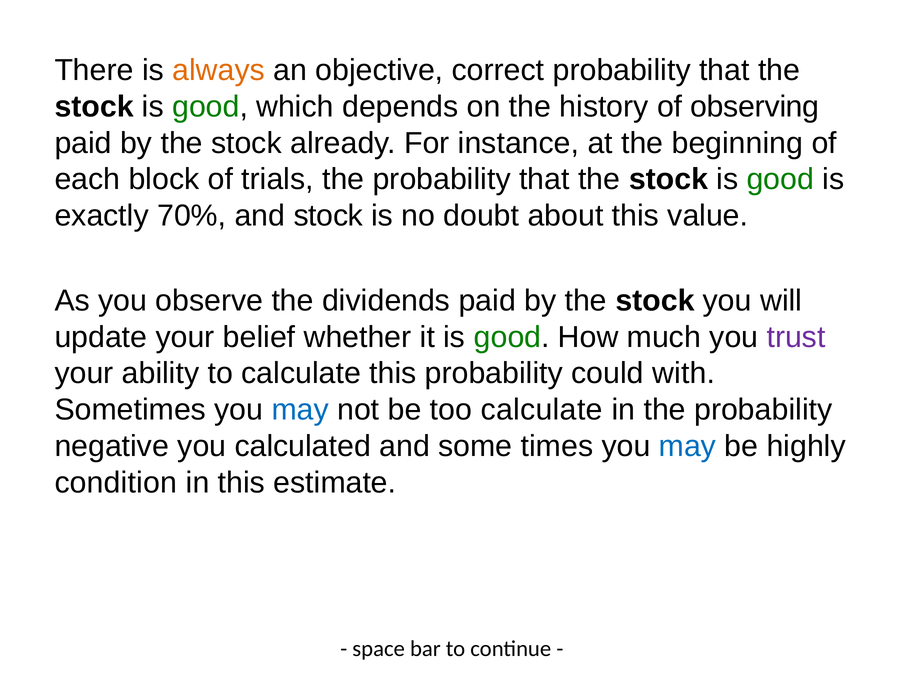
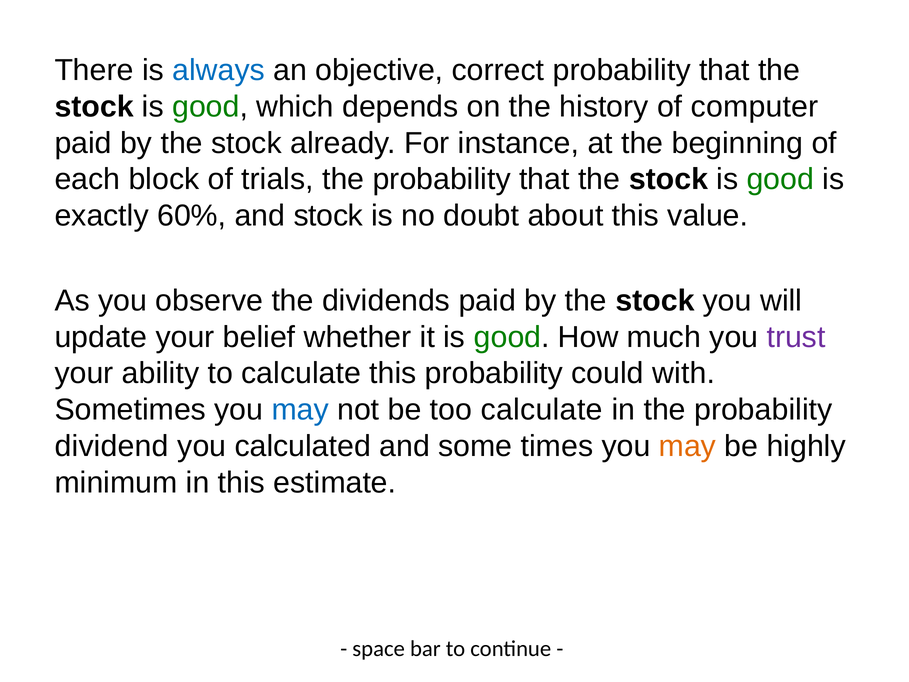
always colour: orange -> blue
observing: observing -> computer
70%: 70% -> 60%
negative: negative -> dividend
may at (687, 446) colour: blue -> orange
condition: condition -> minimum
